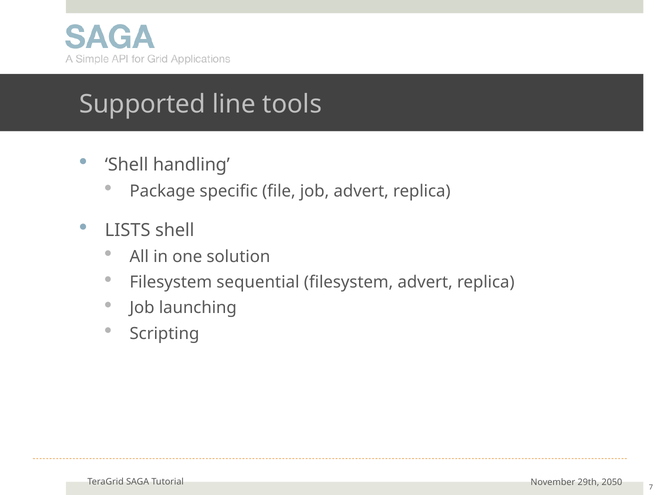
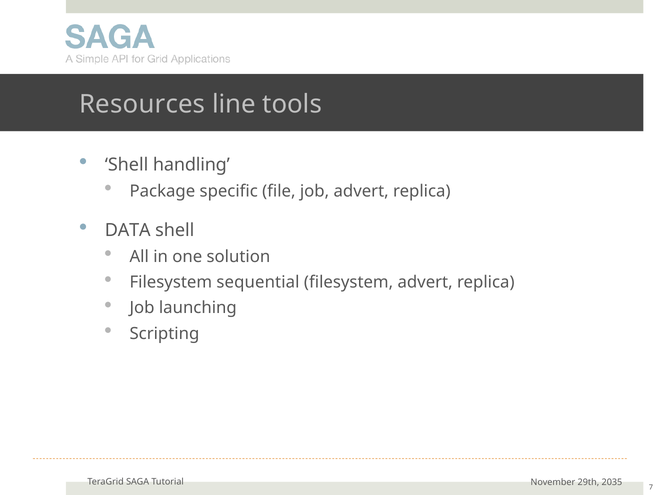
Supported: Supported -> Resources
LISTS: LISTS -> DATA
2050: 2050 -> 2035
